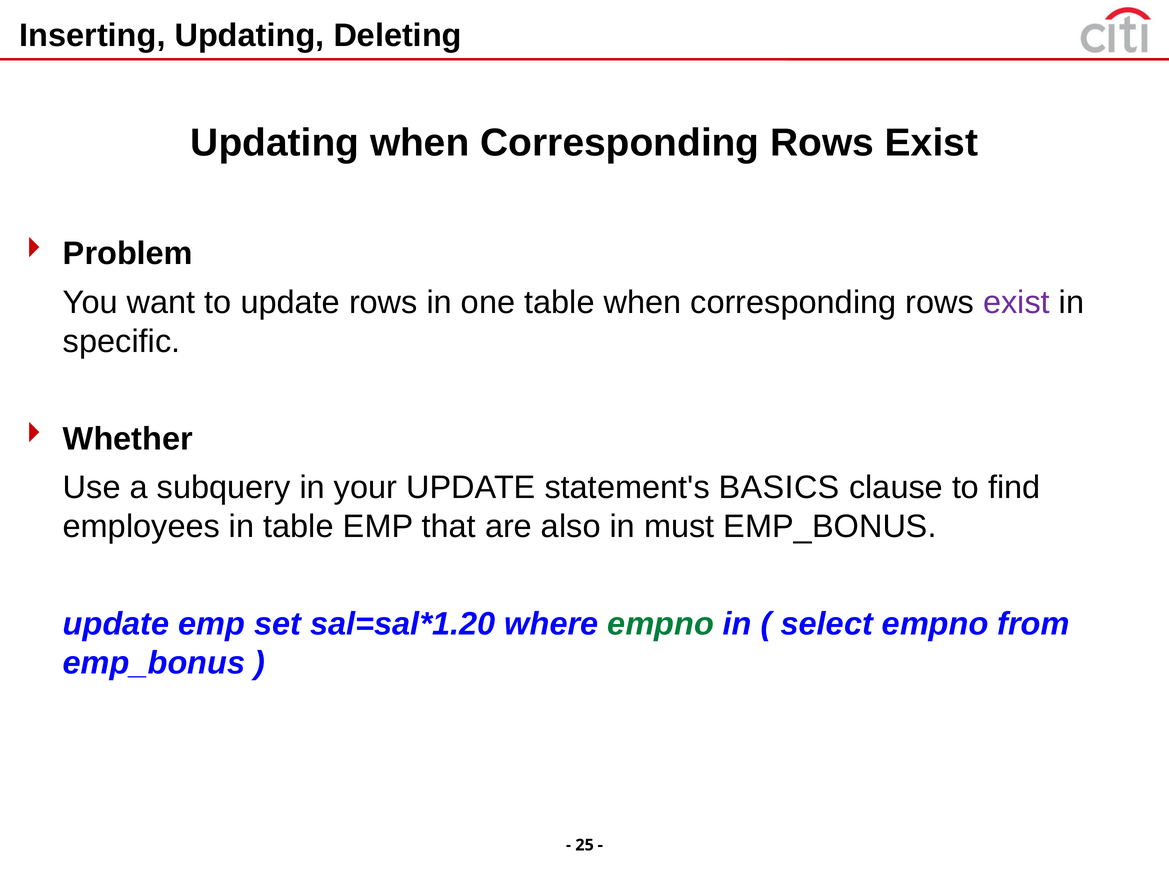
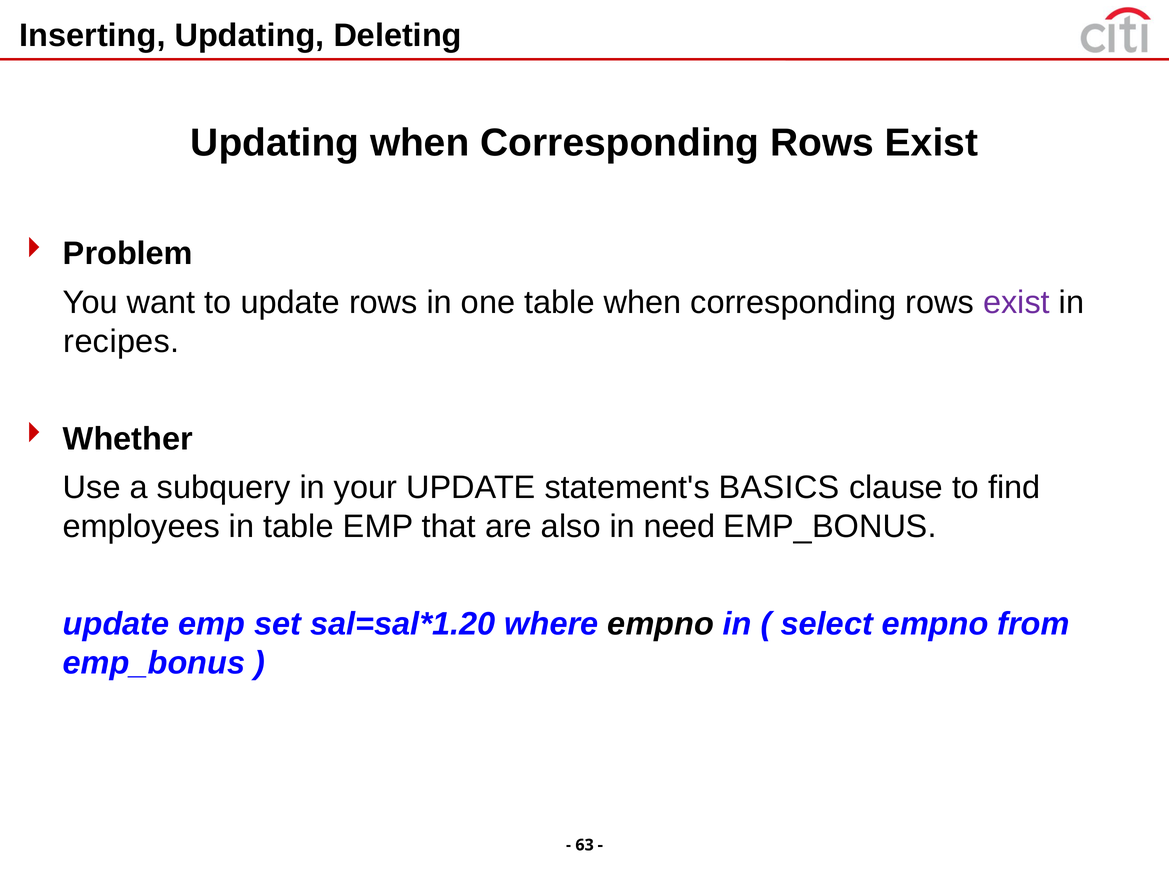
specific: specific -> recipes
must: must -> need
empno at (661, 624) colour: green -> black
25: 25 -> 63
